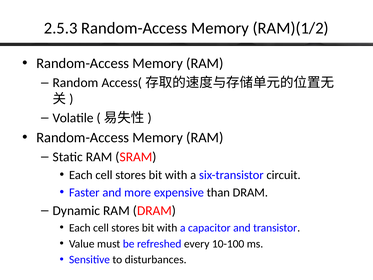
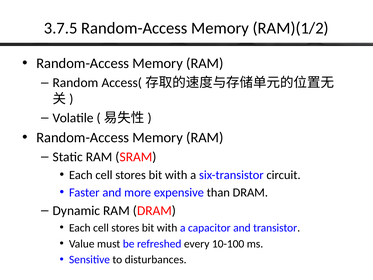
2.5.3: 2.5.3 -> 3.7.5
